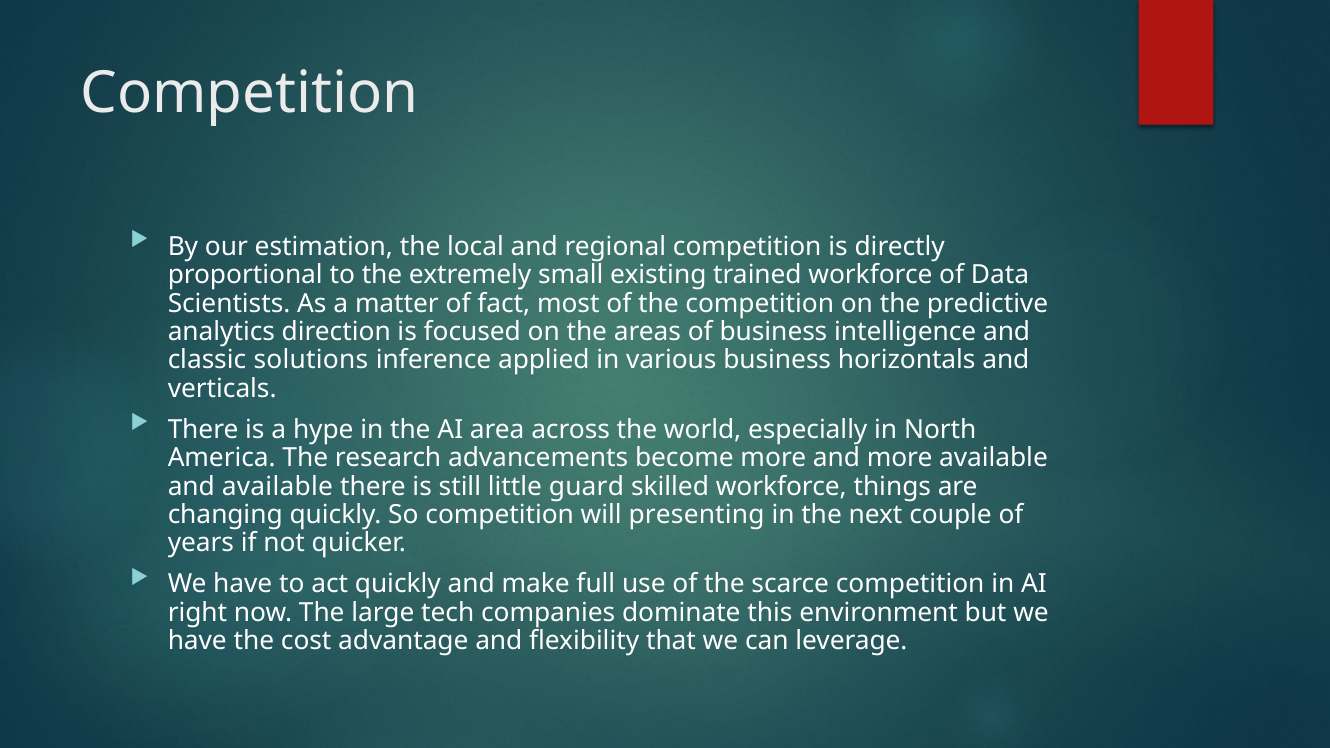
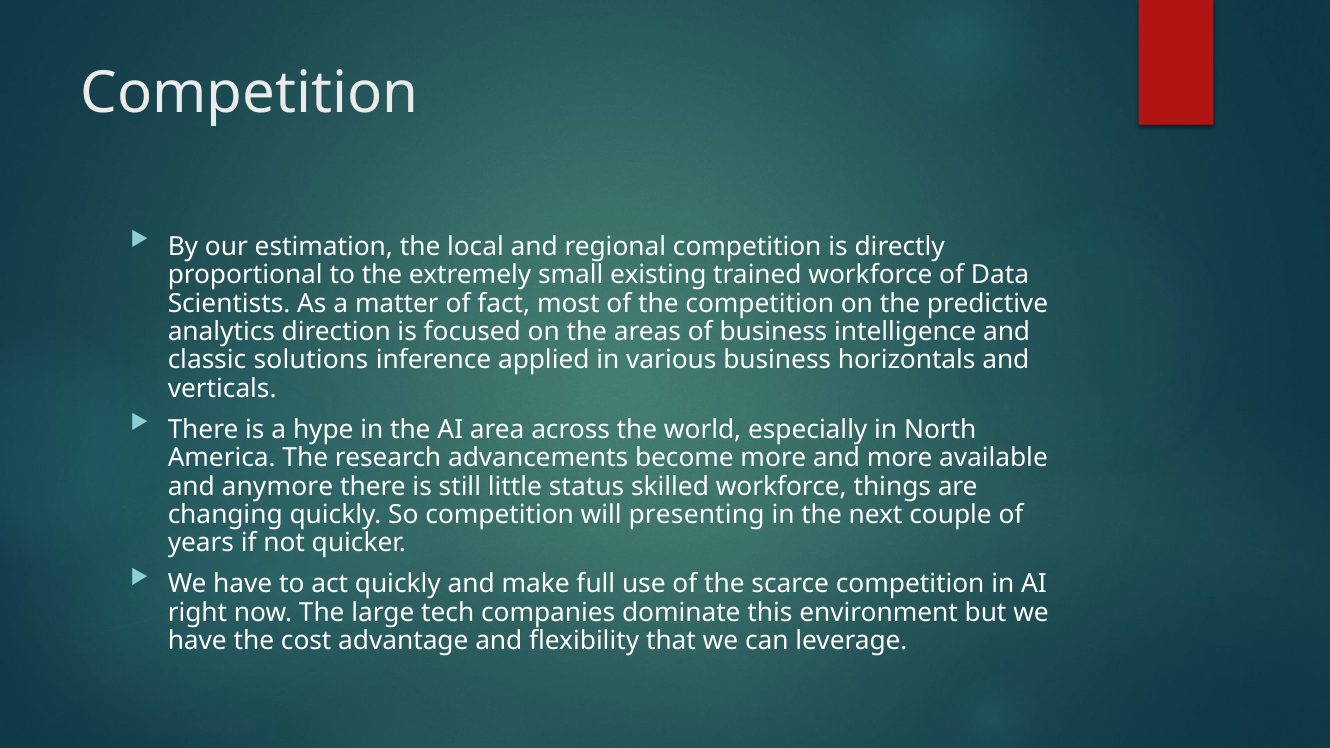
and available: available -> anymore
guard: guard -> status
